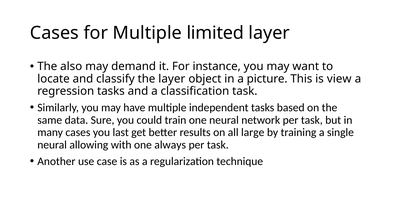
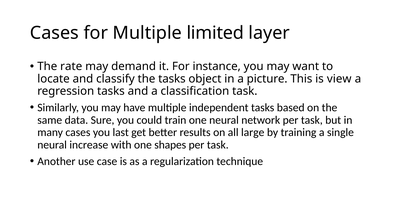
also: also -> rate
the layer: layer -> tasks
allowing: allowing -> increase
always: always -> shapes
